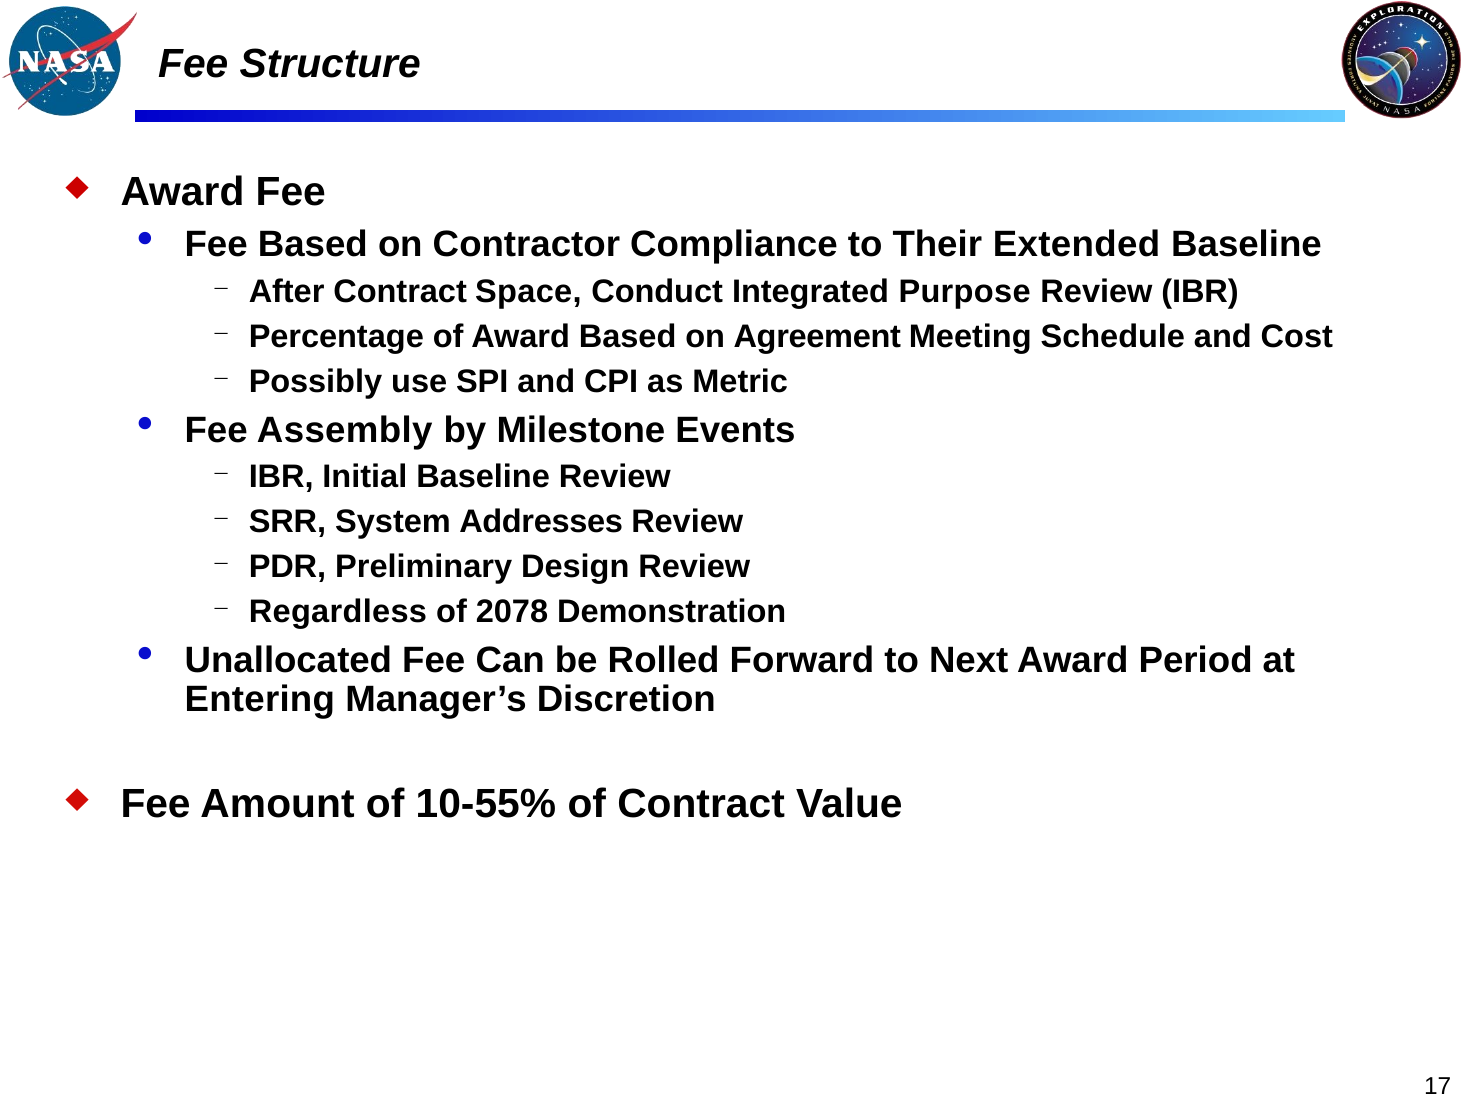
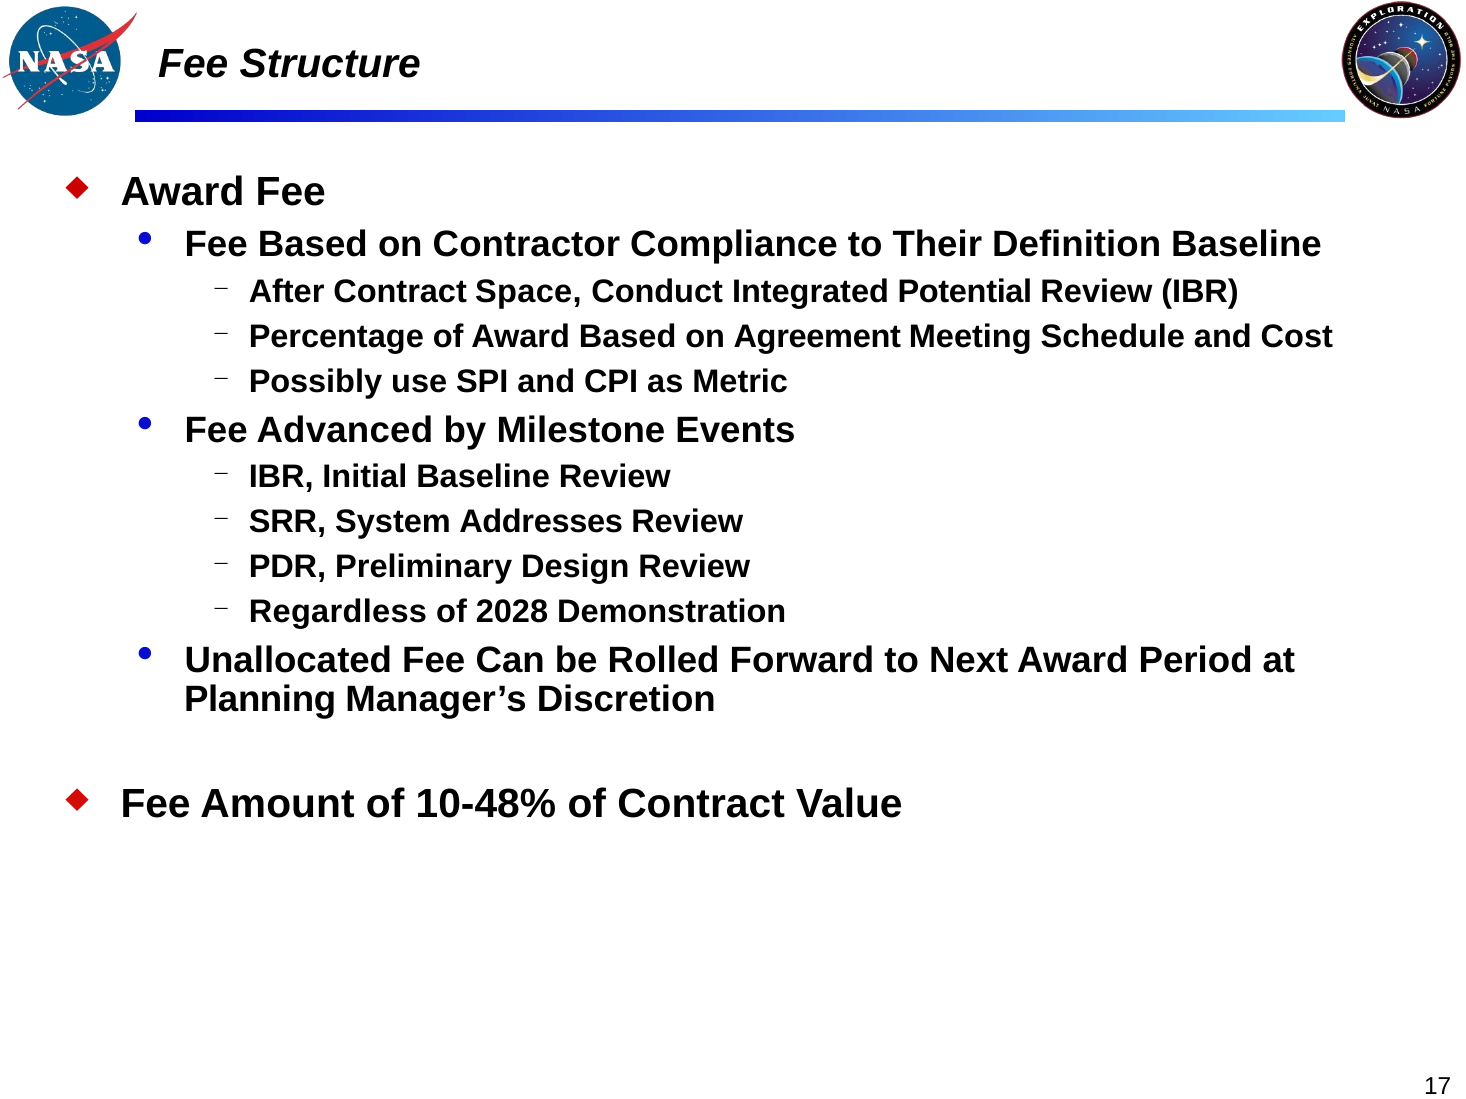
Extended: Extended -> Definition
Purpose: Purpose -> Potential
Assembly: Assembly -> Advanced
2078: 2078 -> 2028
Entering: Entering -> Planning
10-55%: 10-55% -> 10-48%
